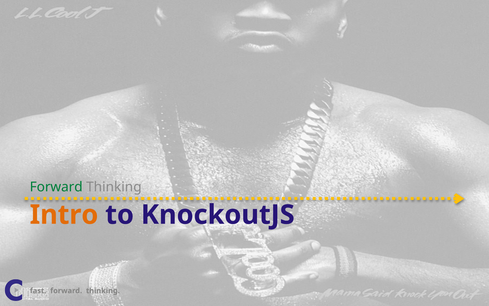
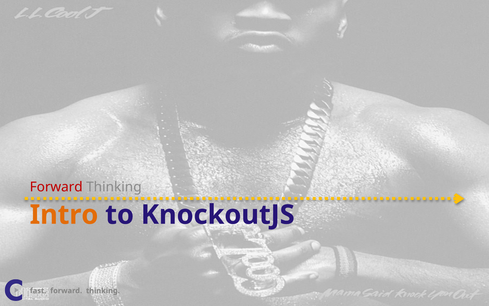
Forward at (56, 187) colour: green -> red
